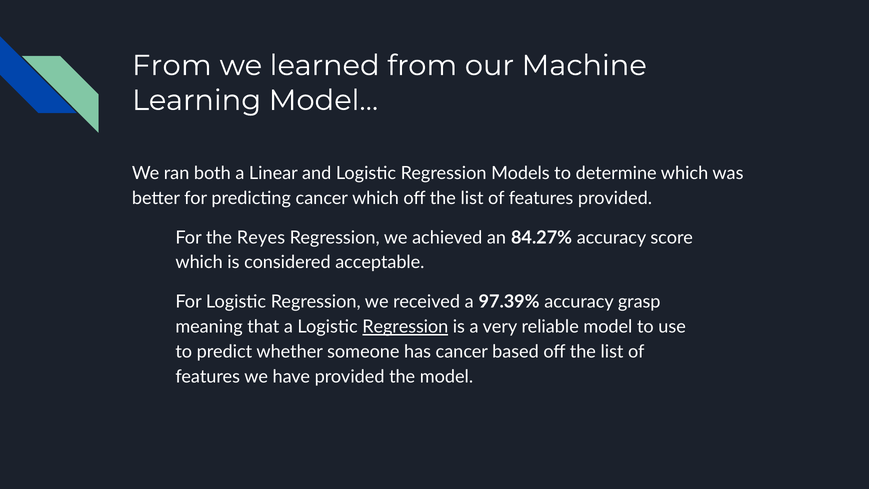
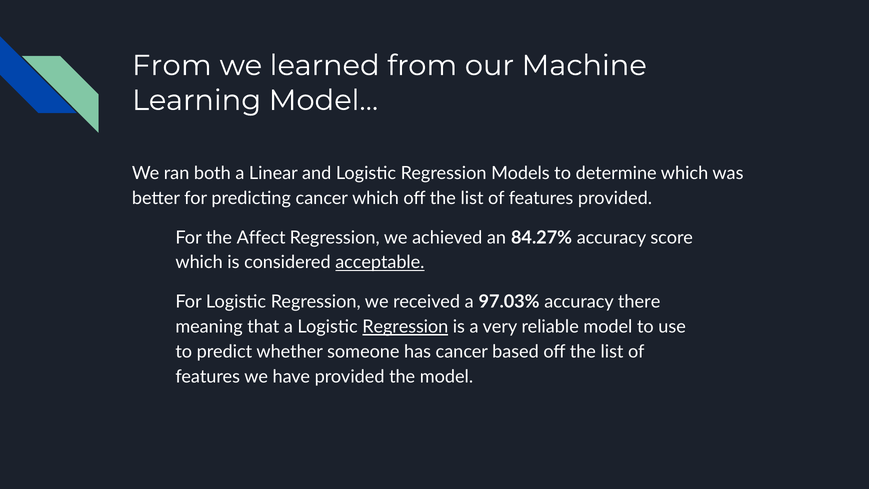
Reyes: Reyes -> Affect
acceptable underline: none -> present
97.39%: 97.39% -> 97.03%
grasp: grasp -> there
